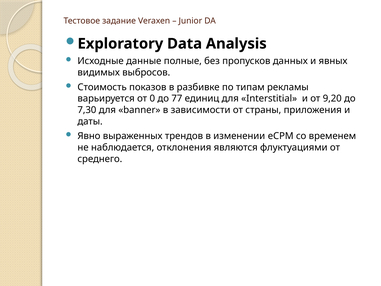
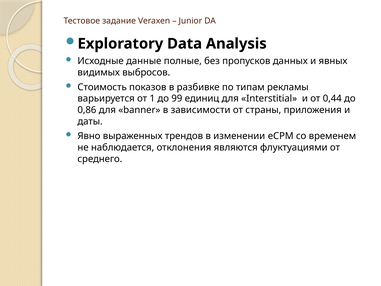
0: 0 -> 1
77: 77 -> 99
9,20: 9,20 -> 0,44
7,30: 7,30 -> 0,86
